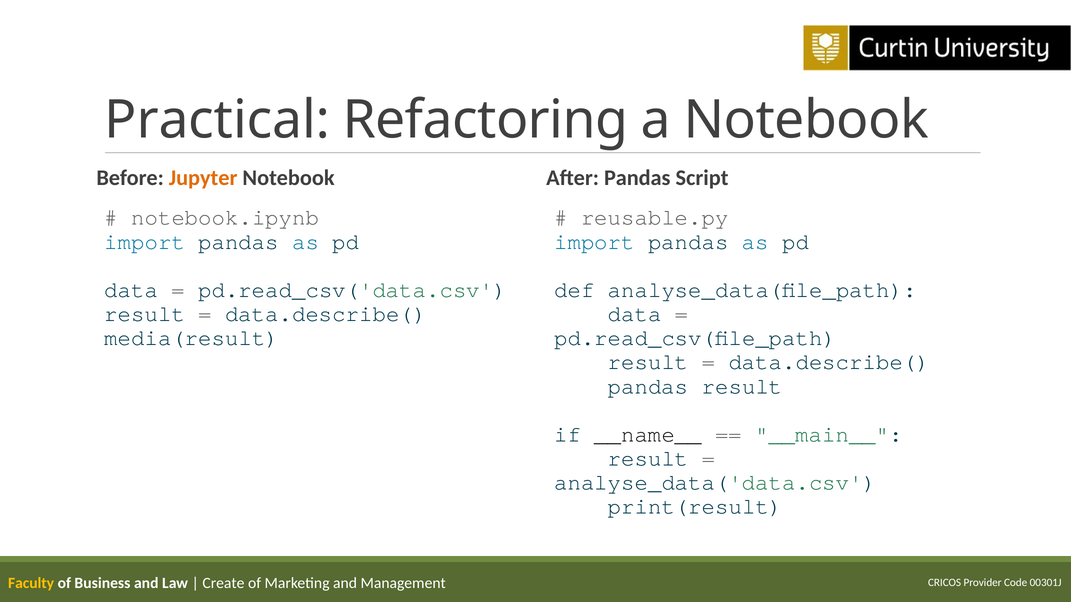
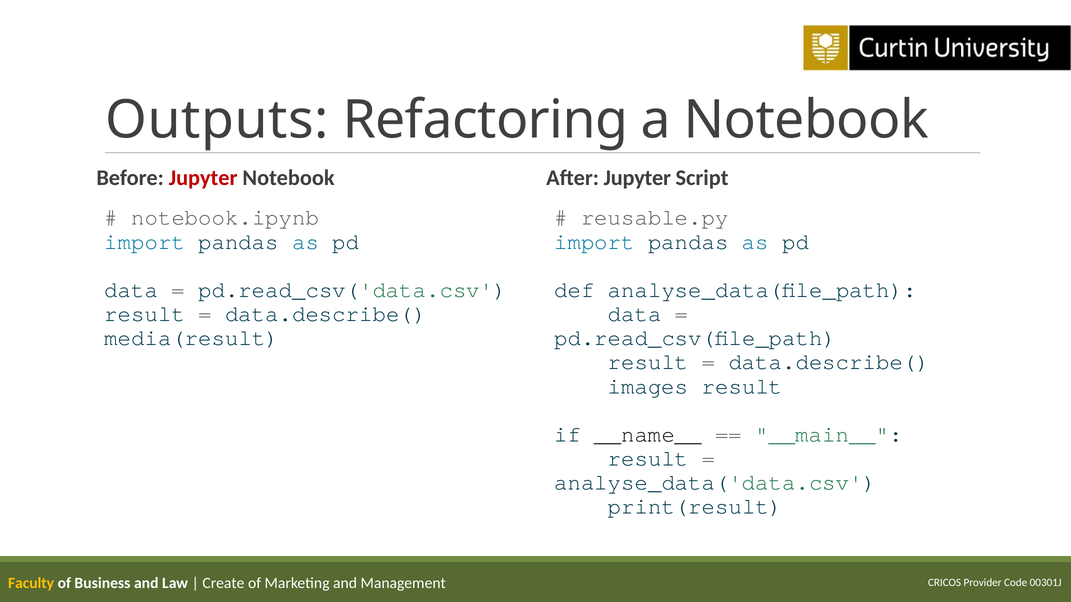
Practical: Practical -> Outputs
Jupyter at (203, 178) colour: orange -> red
After Pandas: Pandas -> Jupyter
pandas at (648, 386): pandas -> images
